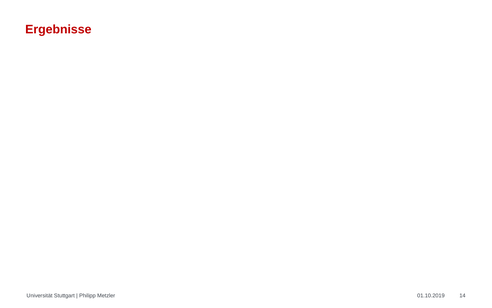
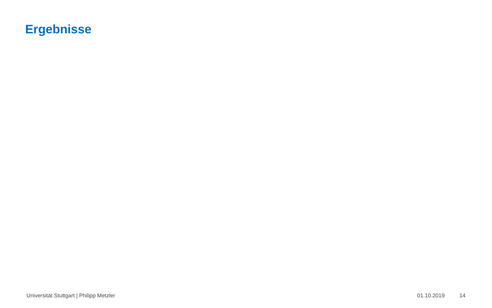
Ergebnisse colour: red -> blue
